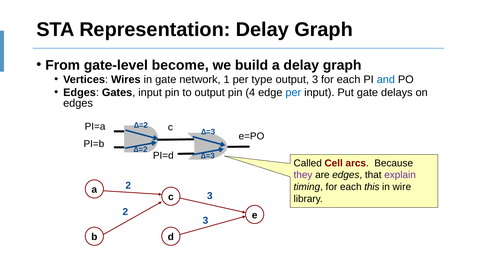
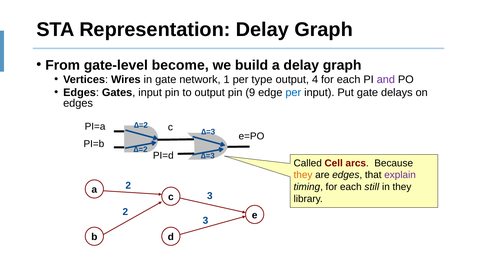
output 3: 3 -> 4
and colour: blue -> purple
4: 4 -> 9
they at (303, 175) colour: purple -> orange
this: this -> still
in wire: wire -> they
